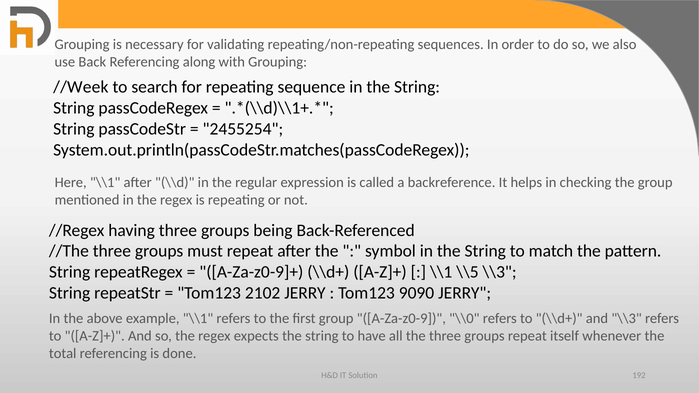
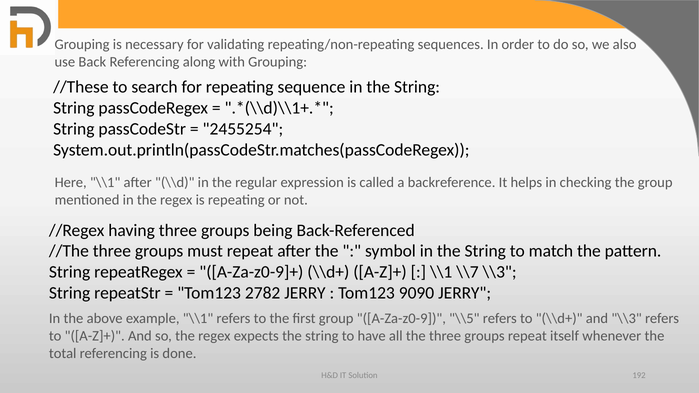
//Week: //Week -> //These
\\5: \\5 -> \\7
2102: 2102 -> 2782
\\0: \\0 -> \\5
